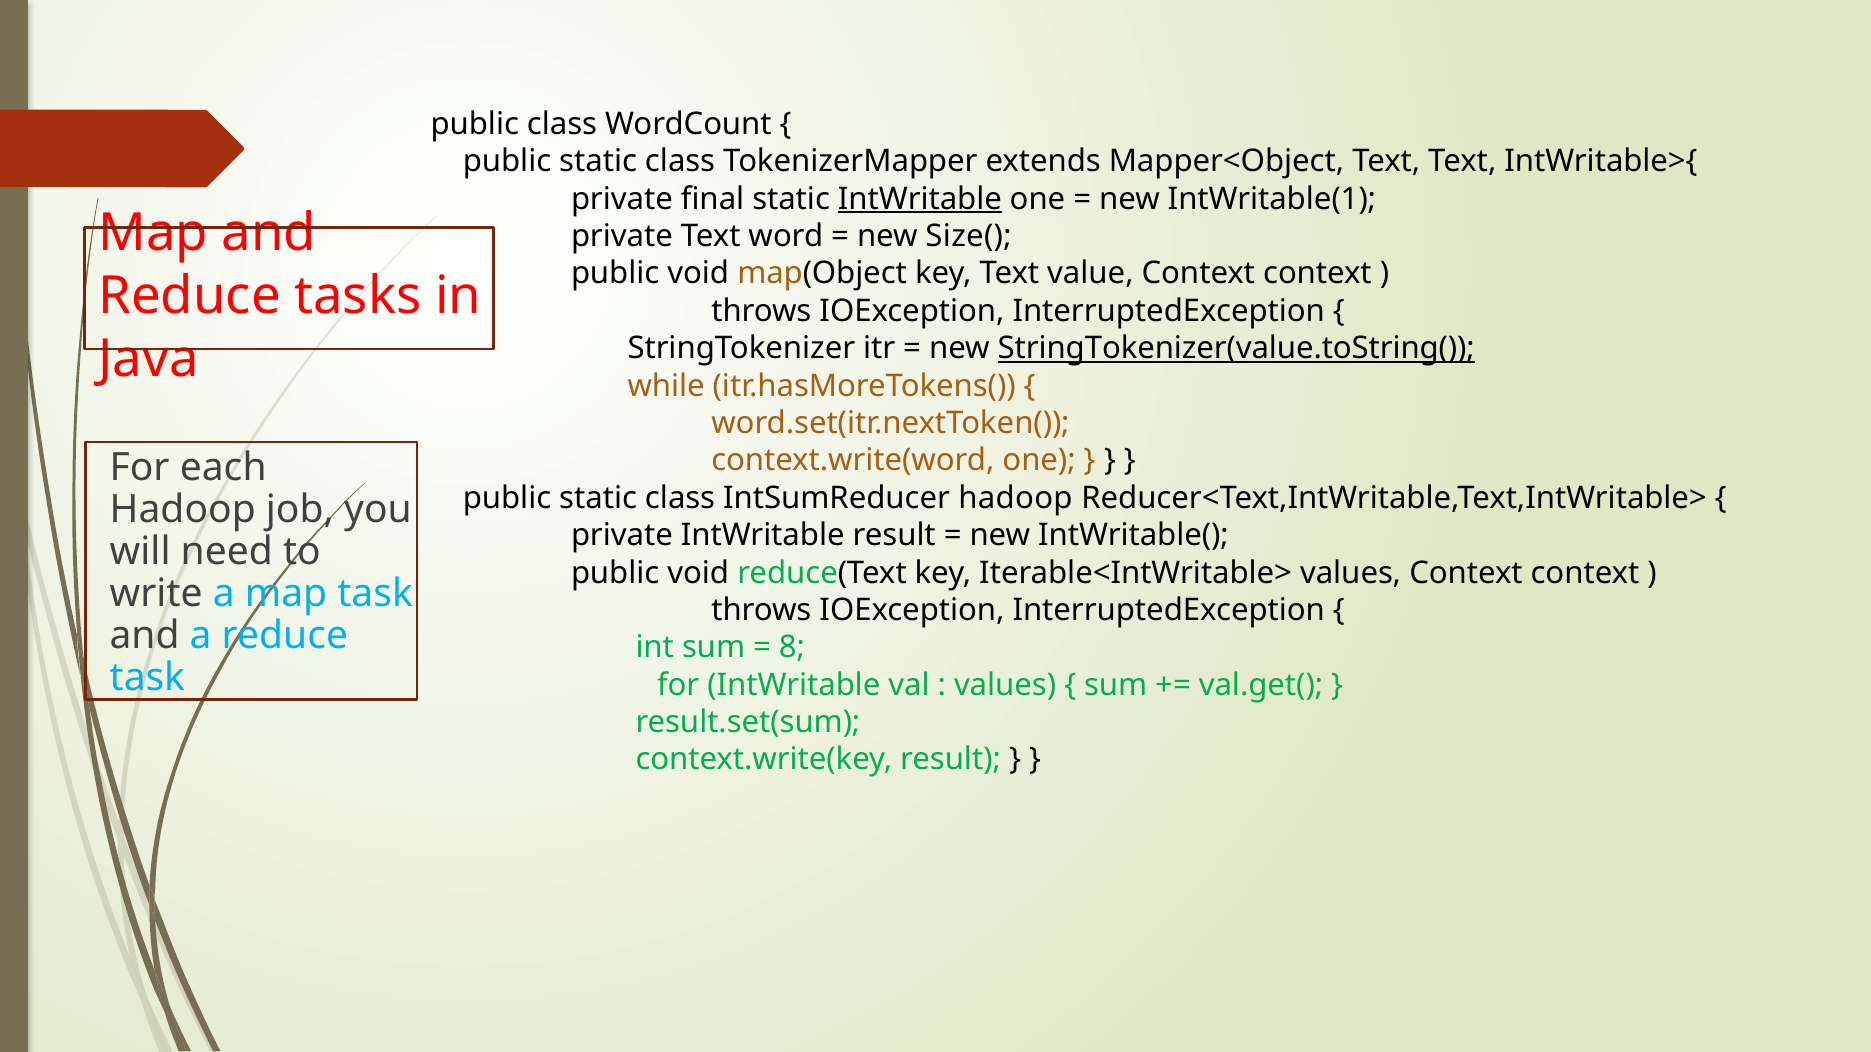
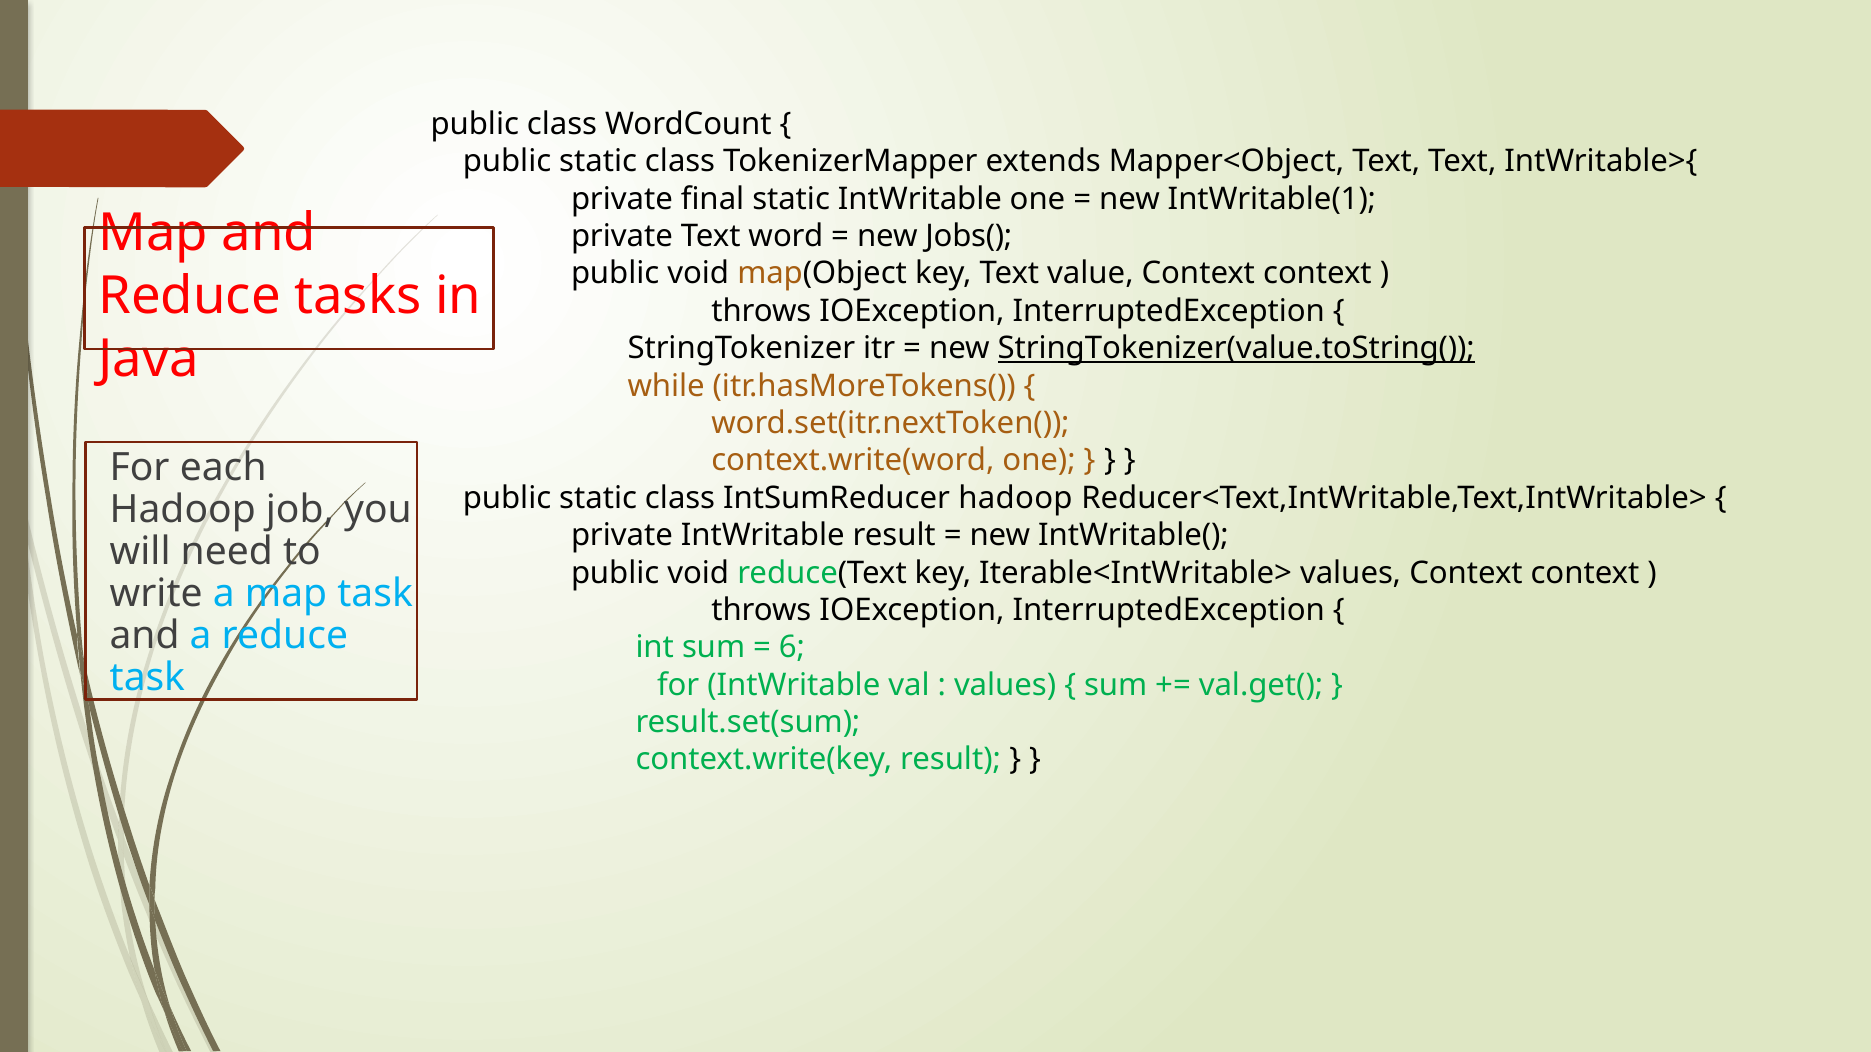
IntWritable at (920, 199) underline: present -> none
Size(: Size( -> Jobs(
8: 8 -> 6
